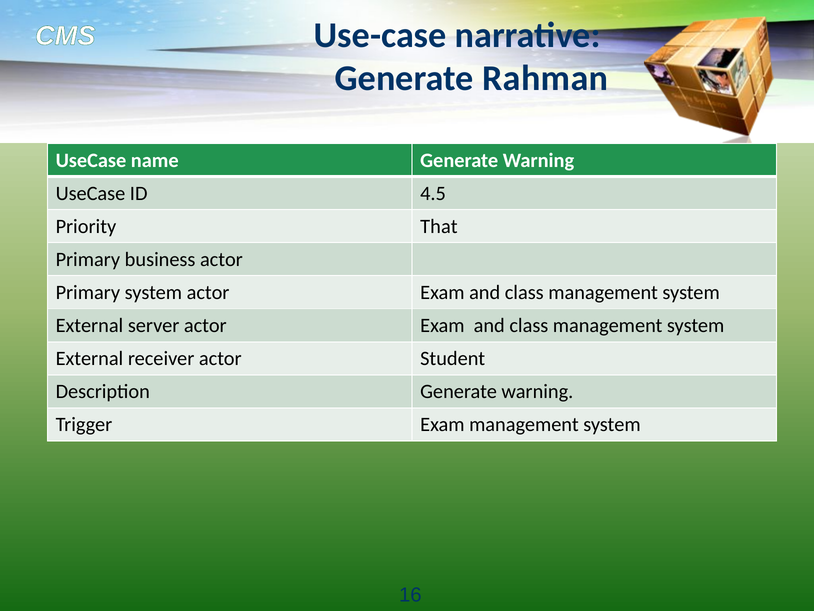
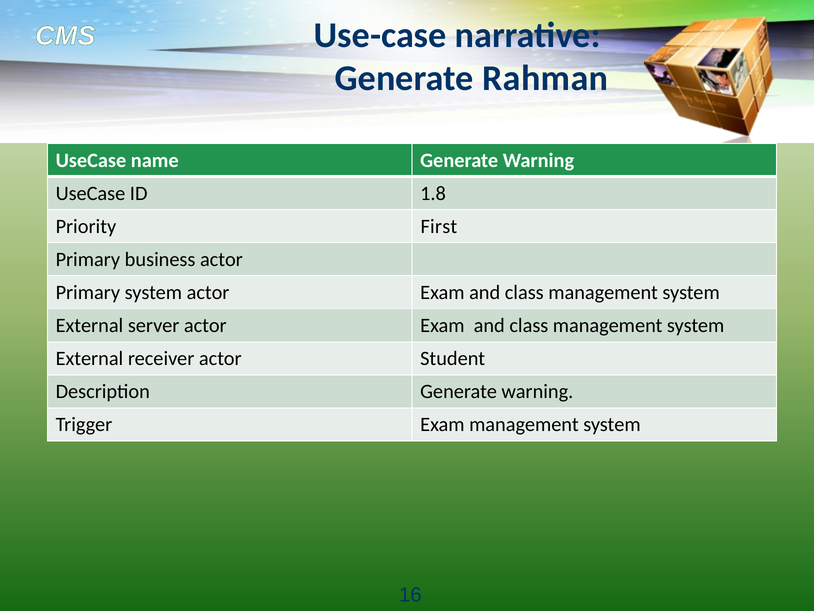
4.5: 4.5 -> 1.8
That: That -> First
